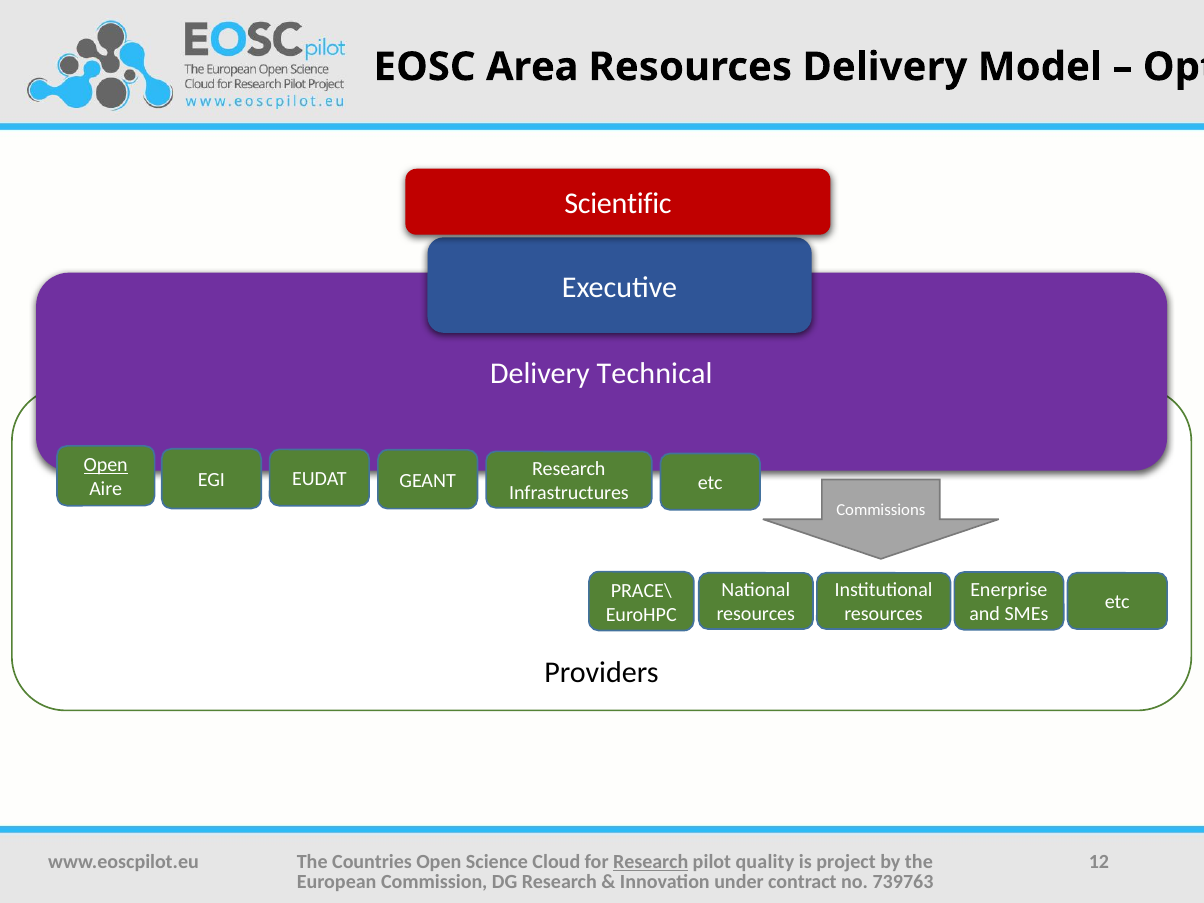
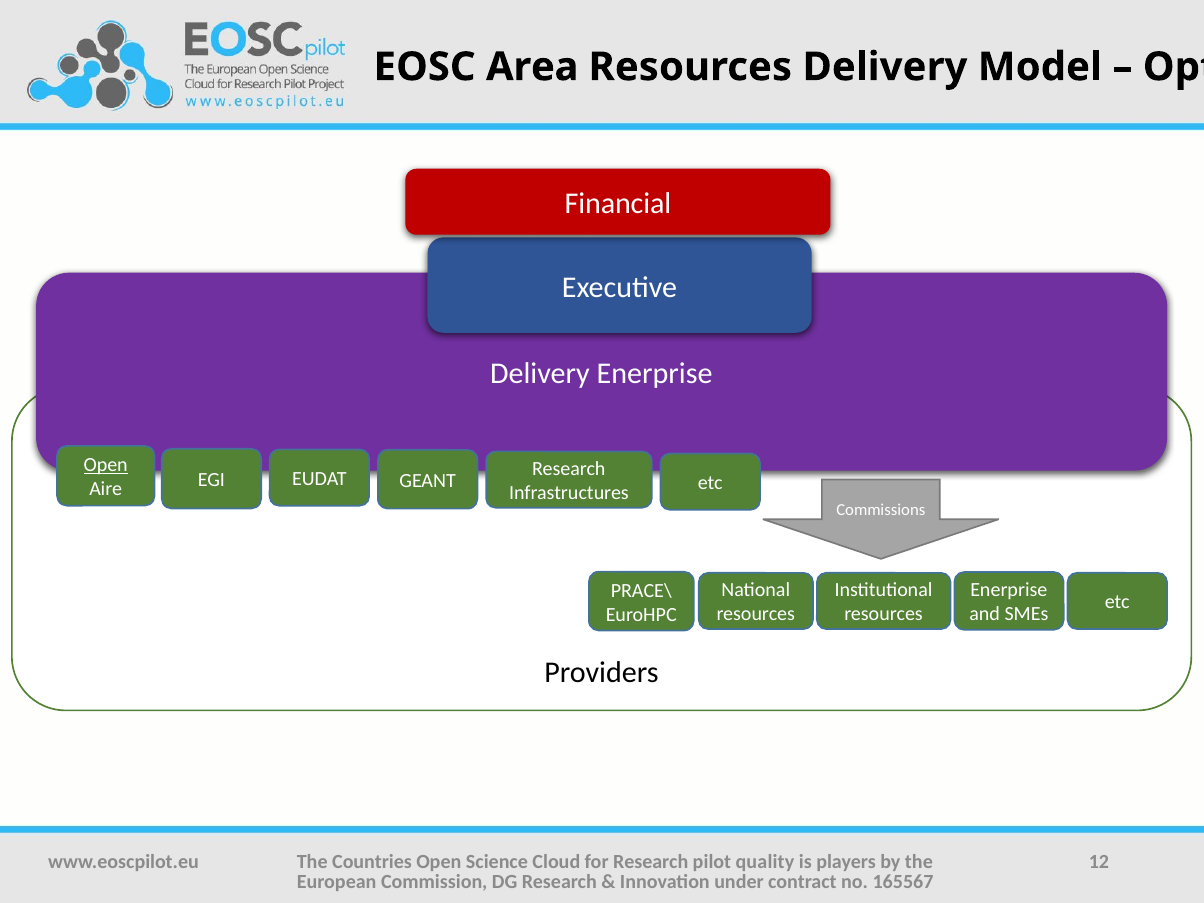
Scientific: Scientific -> Financial
Delivery Technical: Technical -> Enerprise
Research at (651, 862) underline: present -> none
project: project -> players
739763: 739763 -> 165567
